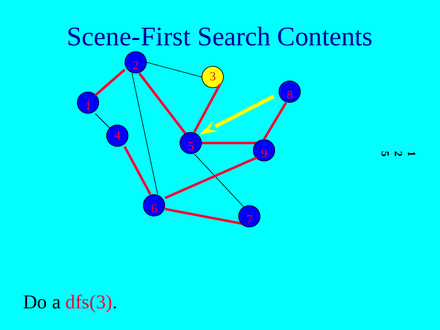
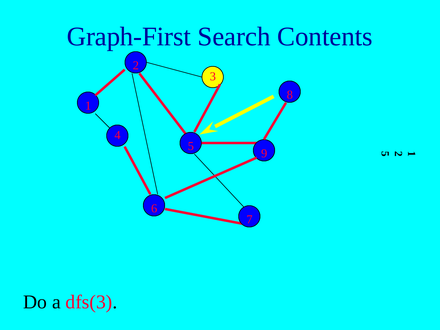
Scene-First: Scene-First -> Graph-First
